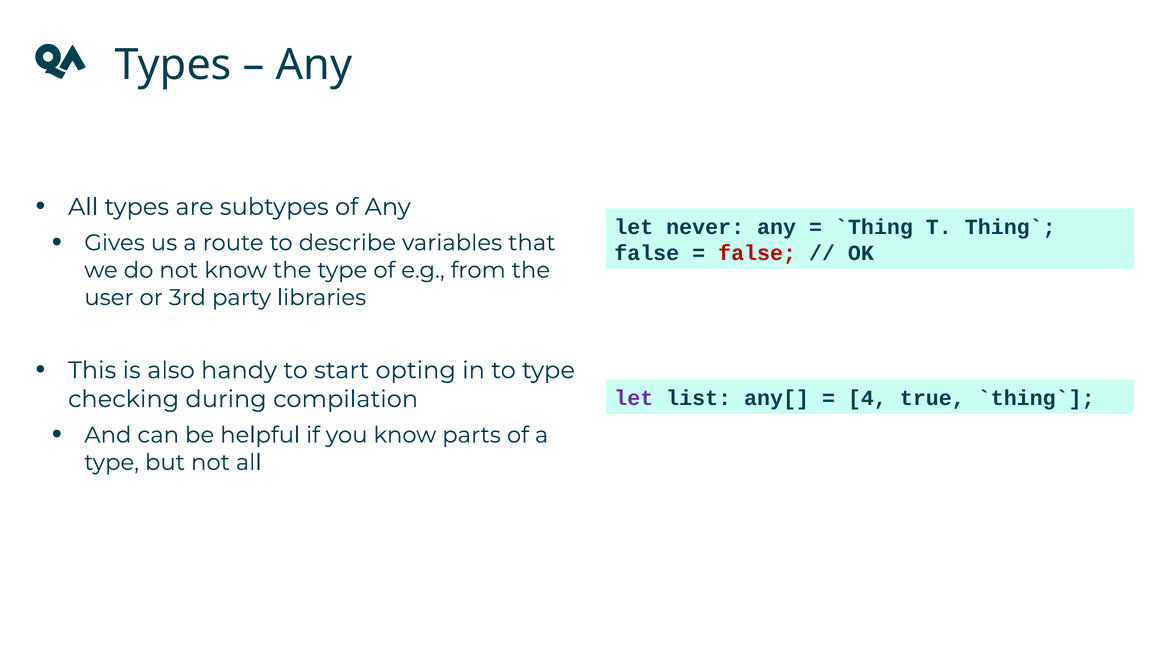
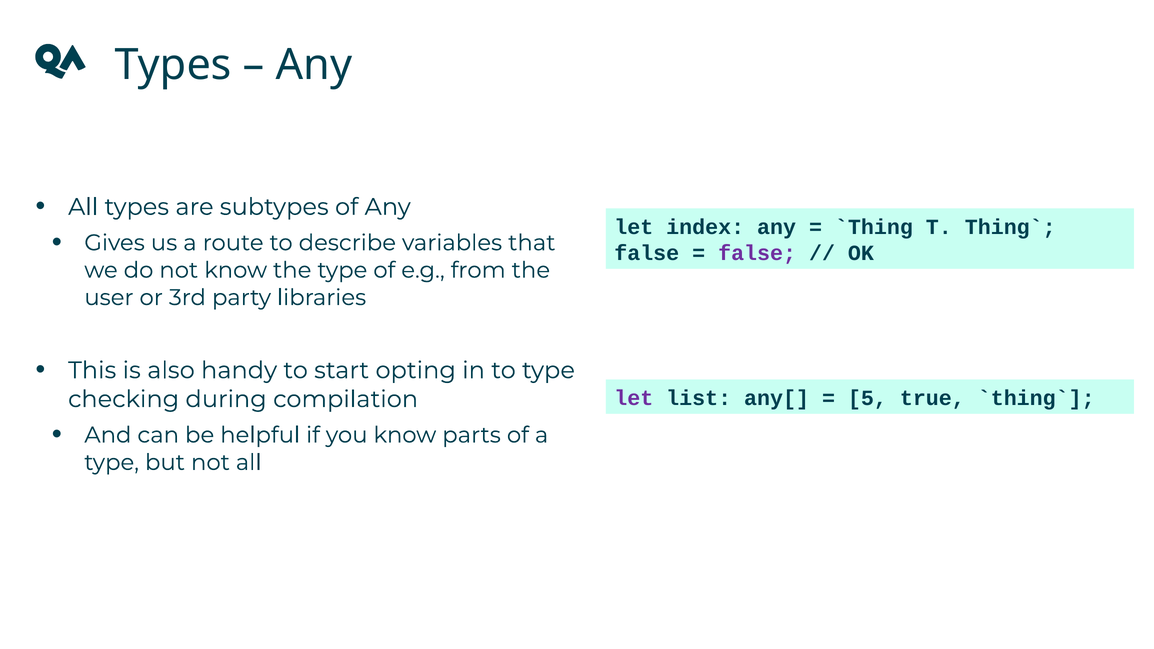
never: never -> index
false at (757, 253) colour: red -> purple
4: 4 -> 5
